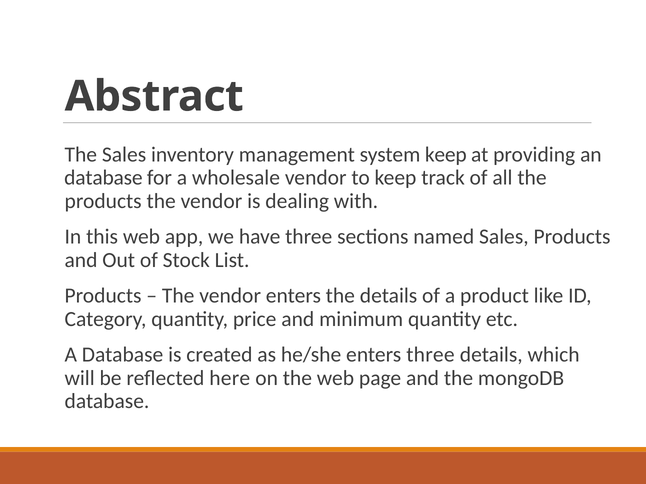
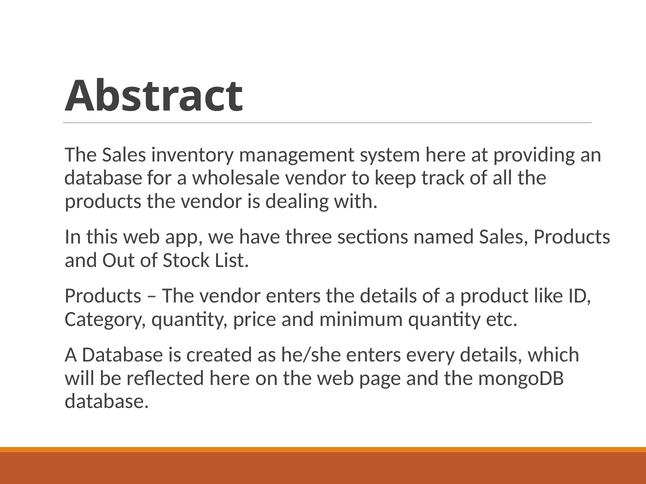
system keep: keep -> here
enters three: three -> every
